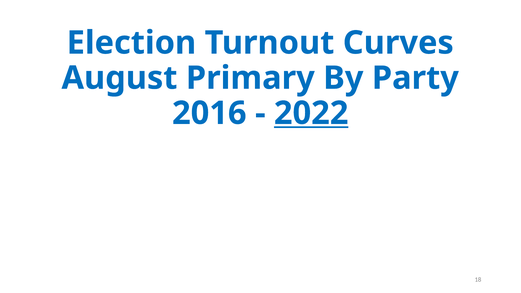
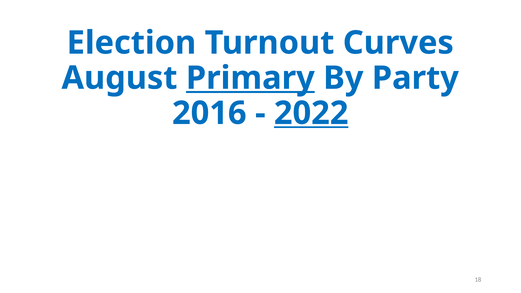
Primary underline: none -> present
